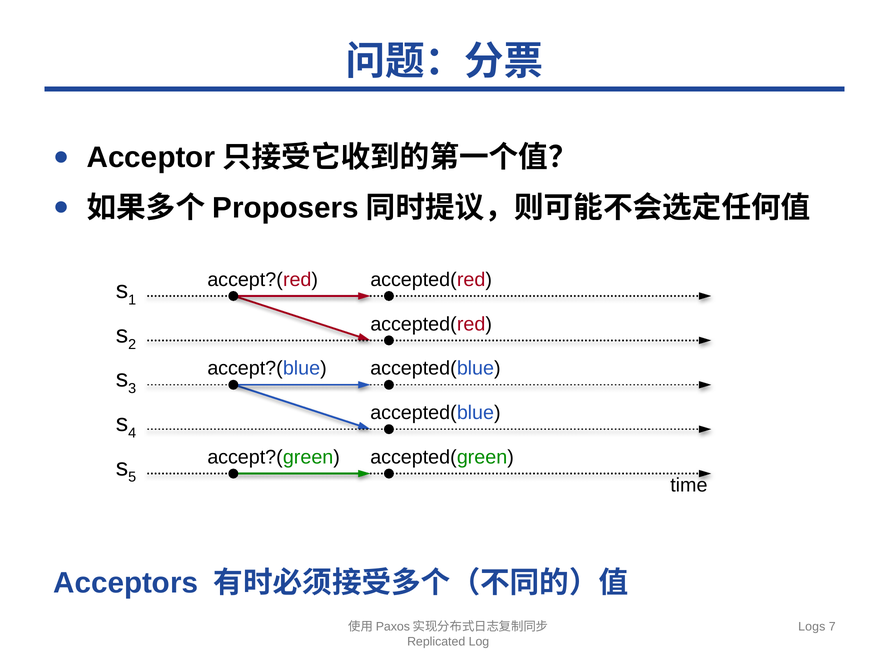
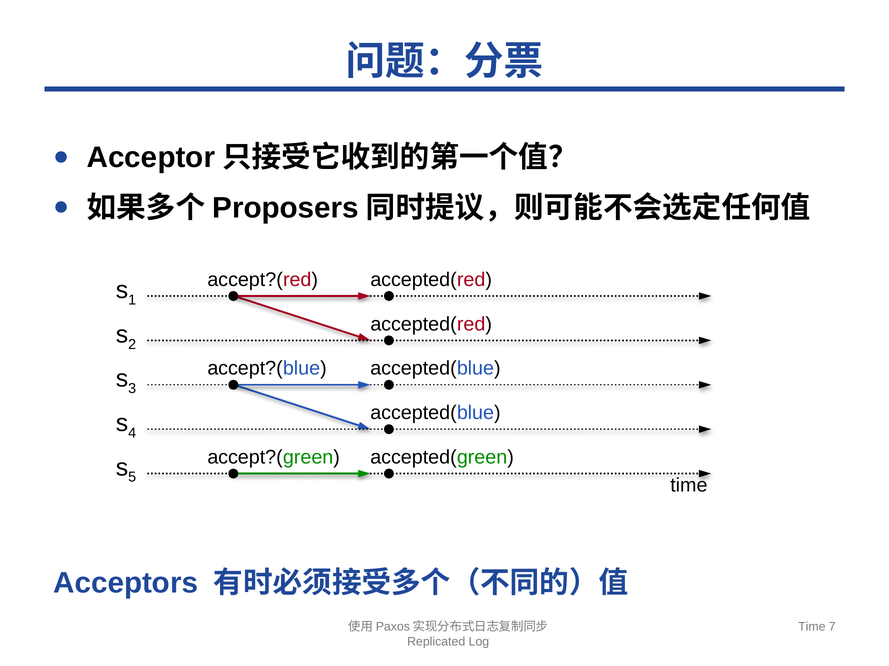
Logs at (812, 628): Logs -> Time
